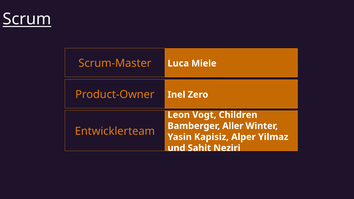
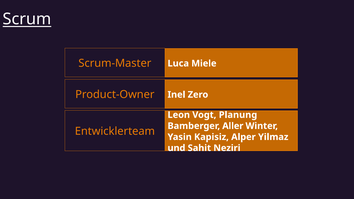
Children: Children -> Planung
